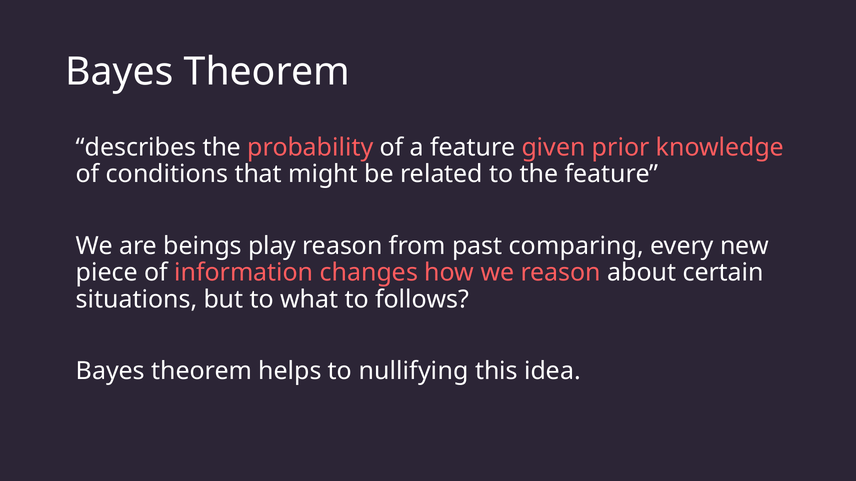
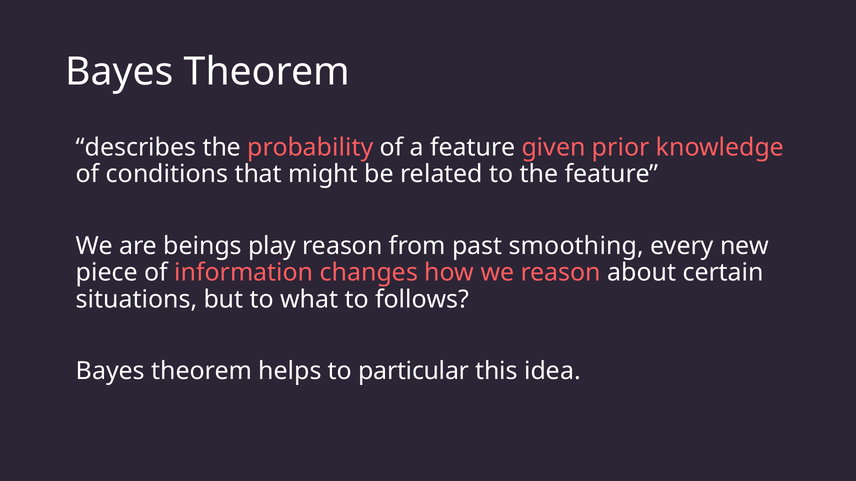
comparing: comparing -> smoothing
nullifying: nullifying -> particular
